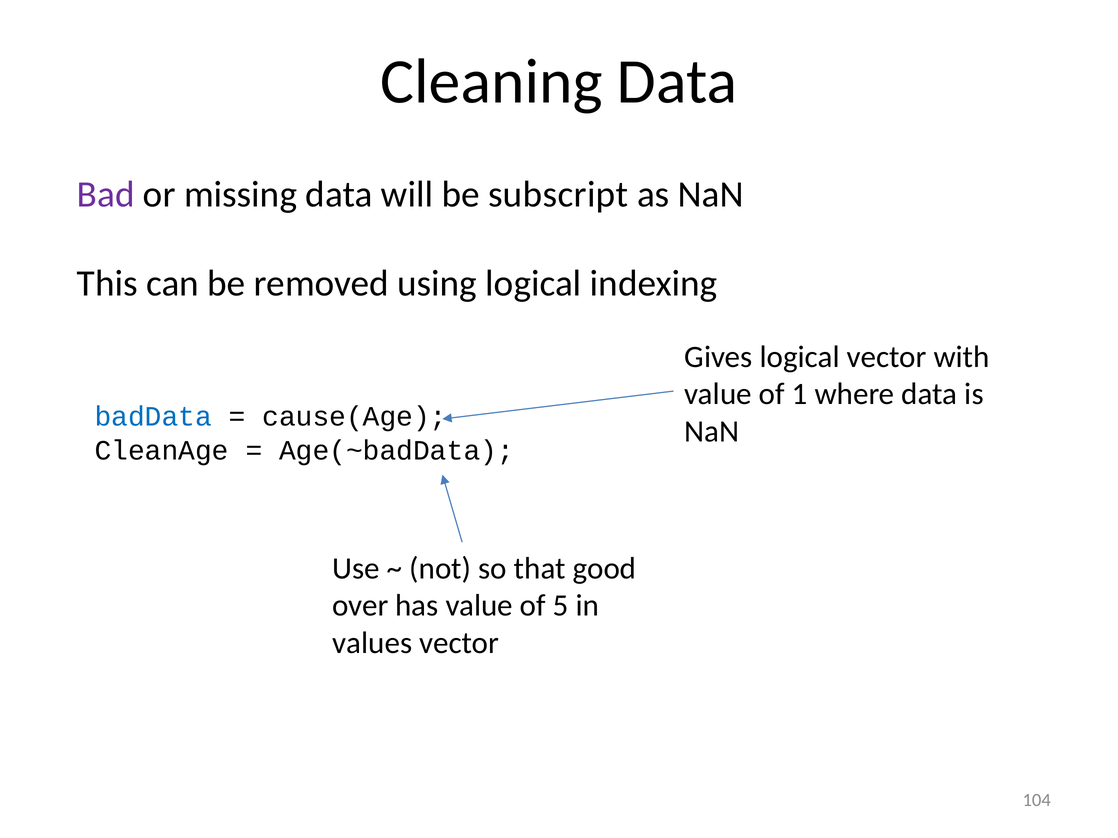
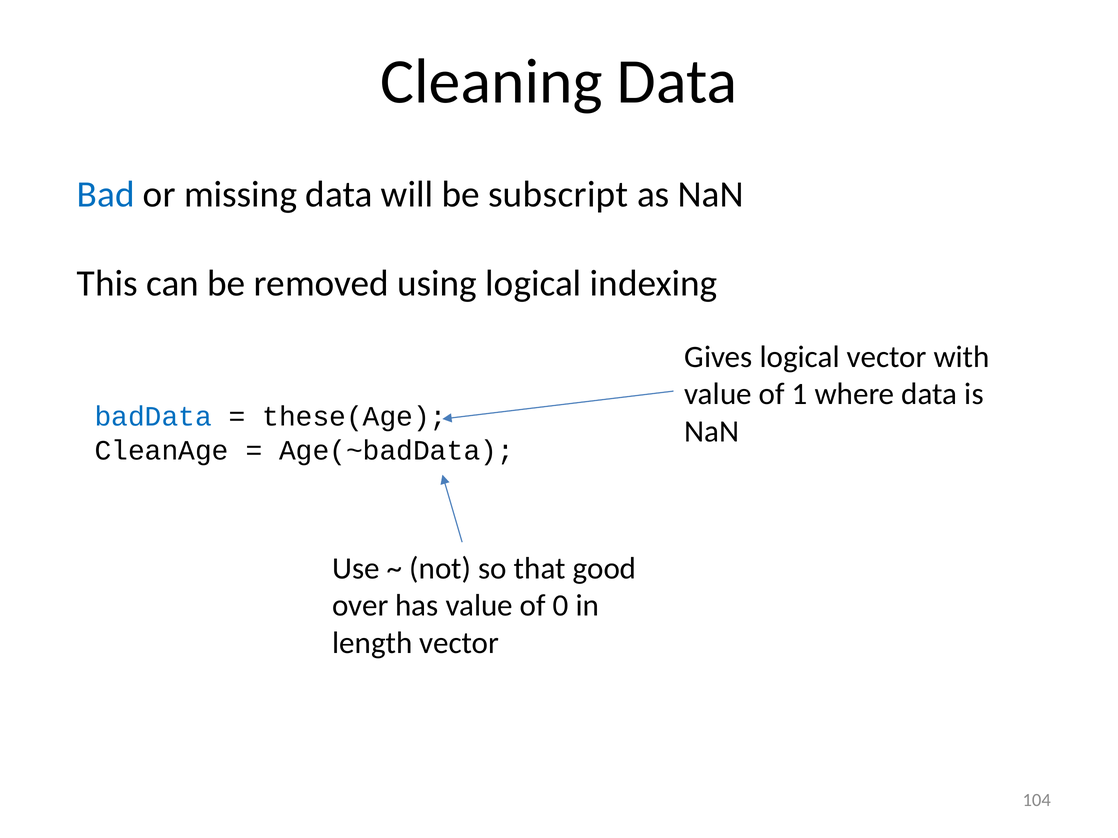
Bad colour: purple -> blue
cause(Age: cause(Age -> these(Age
5: 5 -> 0
values: values -> length
